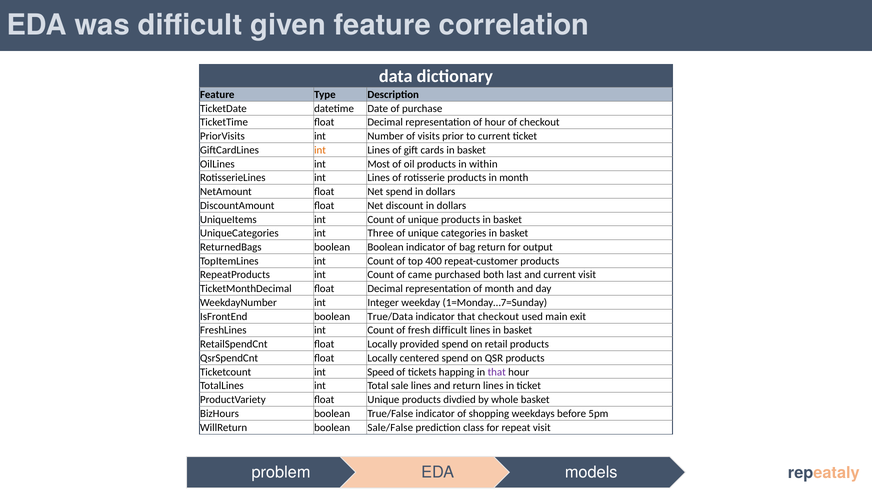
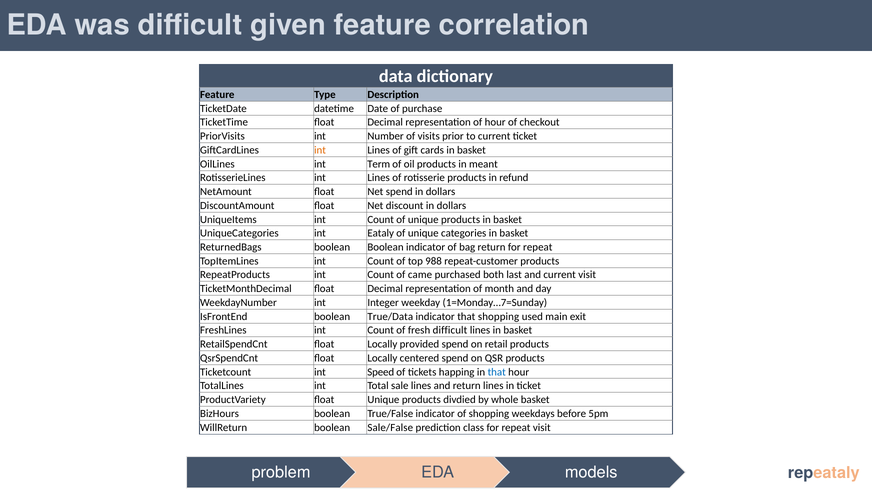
Most: Most -> Term
within: within -> meant
in month: month -> refund
Three: Three -> Eataly
return for output: output -> repeat
400: 400 -> 988
that checkout: checkout -> shopping
that at (497, 372) colour: purple -> blue
